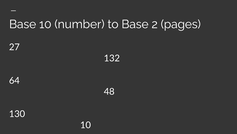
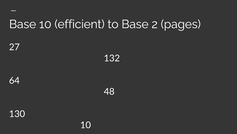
number: number -> efficient
